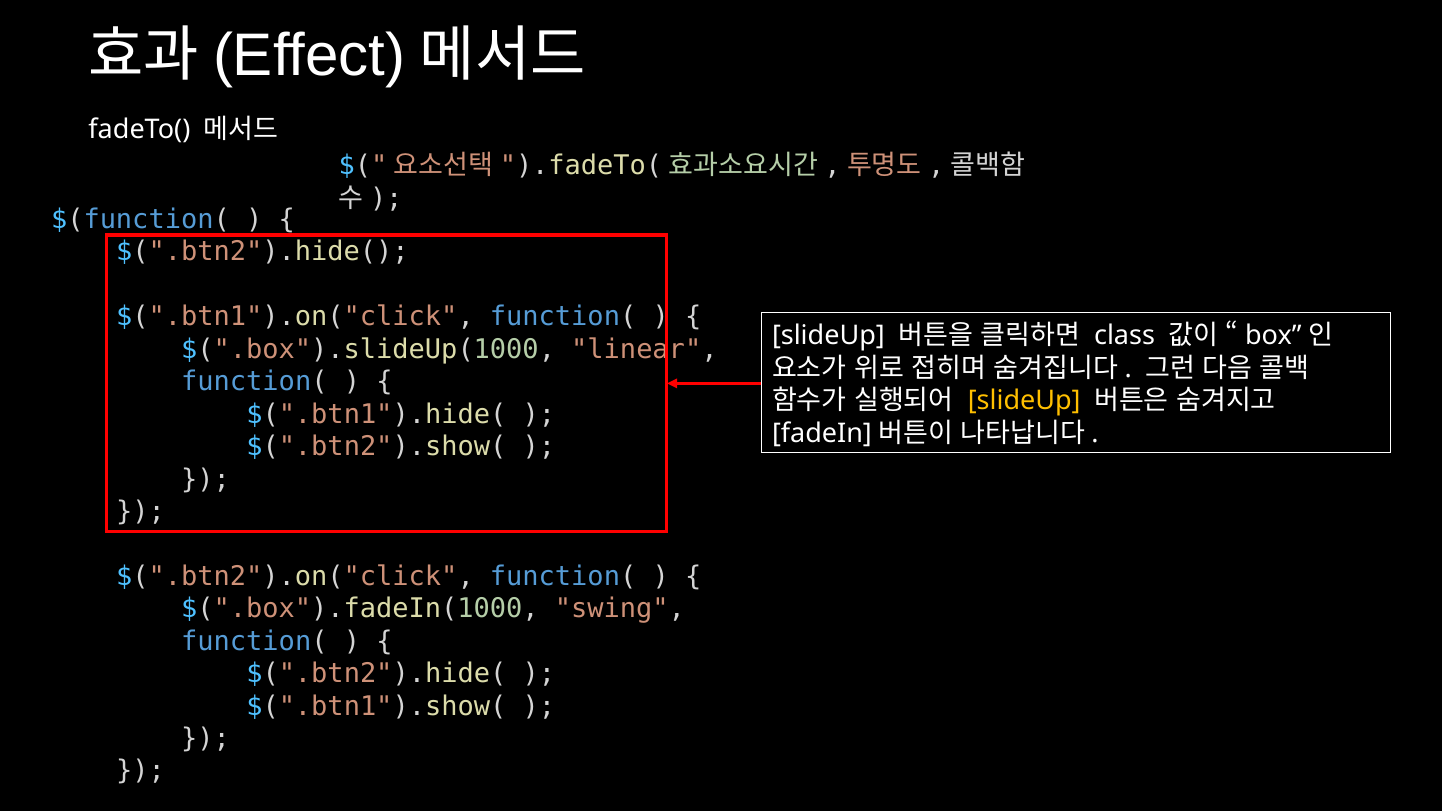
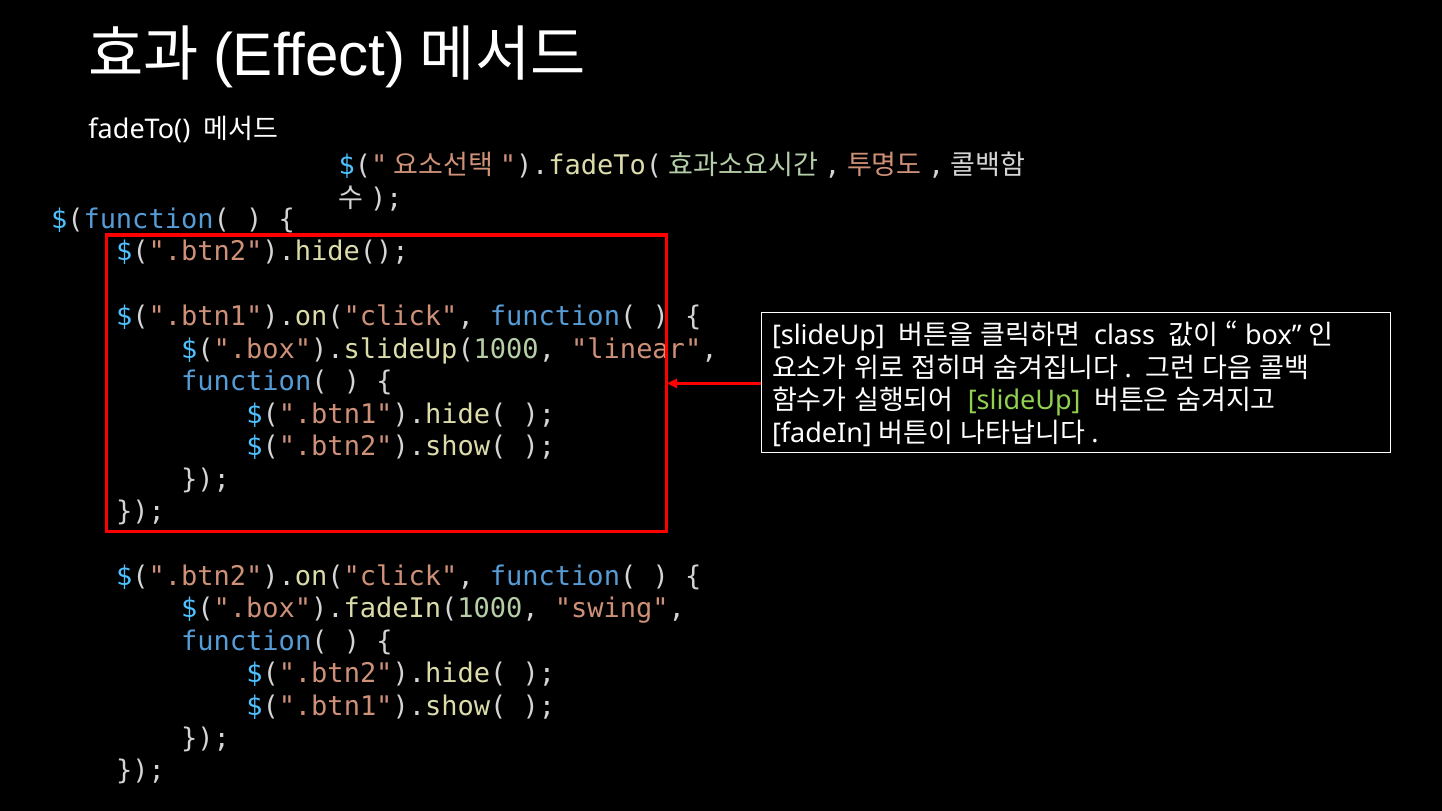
slideUp at (1024, 401) colour: yellow -> light green
